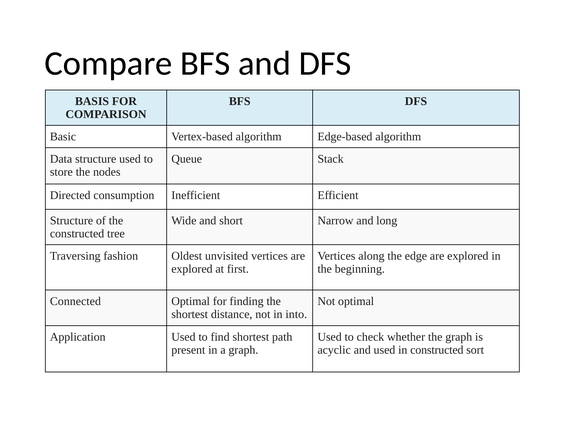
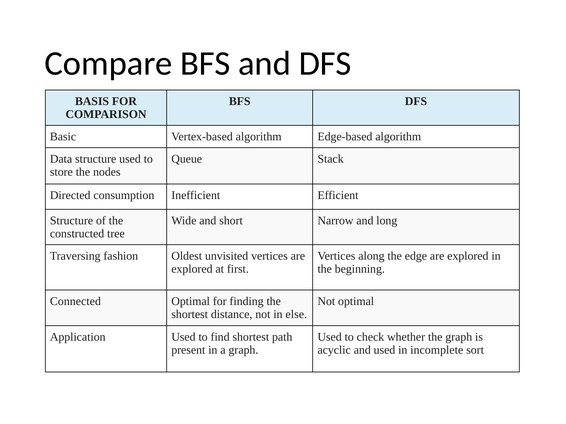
into: into -> else
in constructed: constructed -> incomplete
